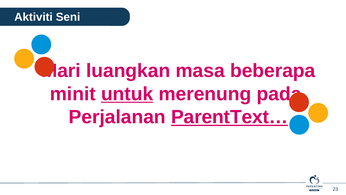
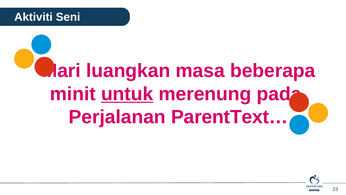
ParentText… underline: present -> none
